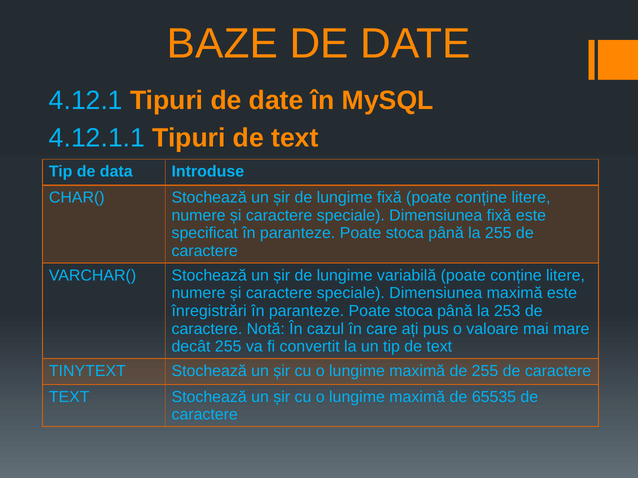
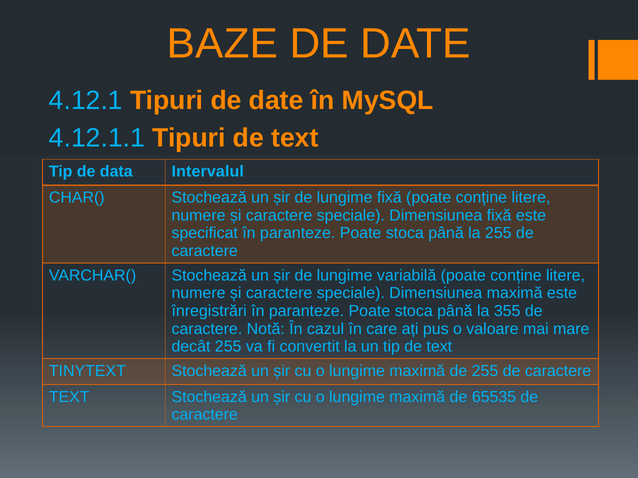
Introduse: Introduse -> Intervalul
253: 253 -> 355
